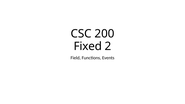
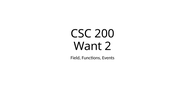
Fixed: Fixed -> Want
